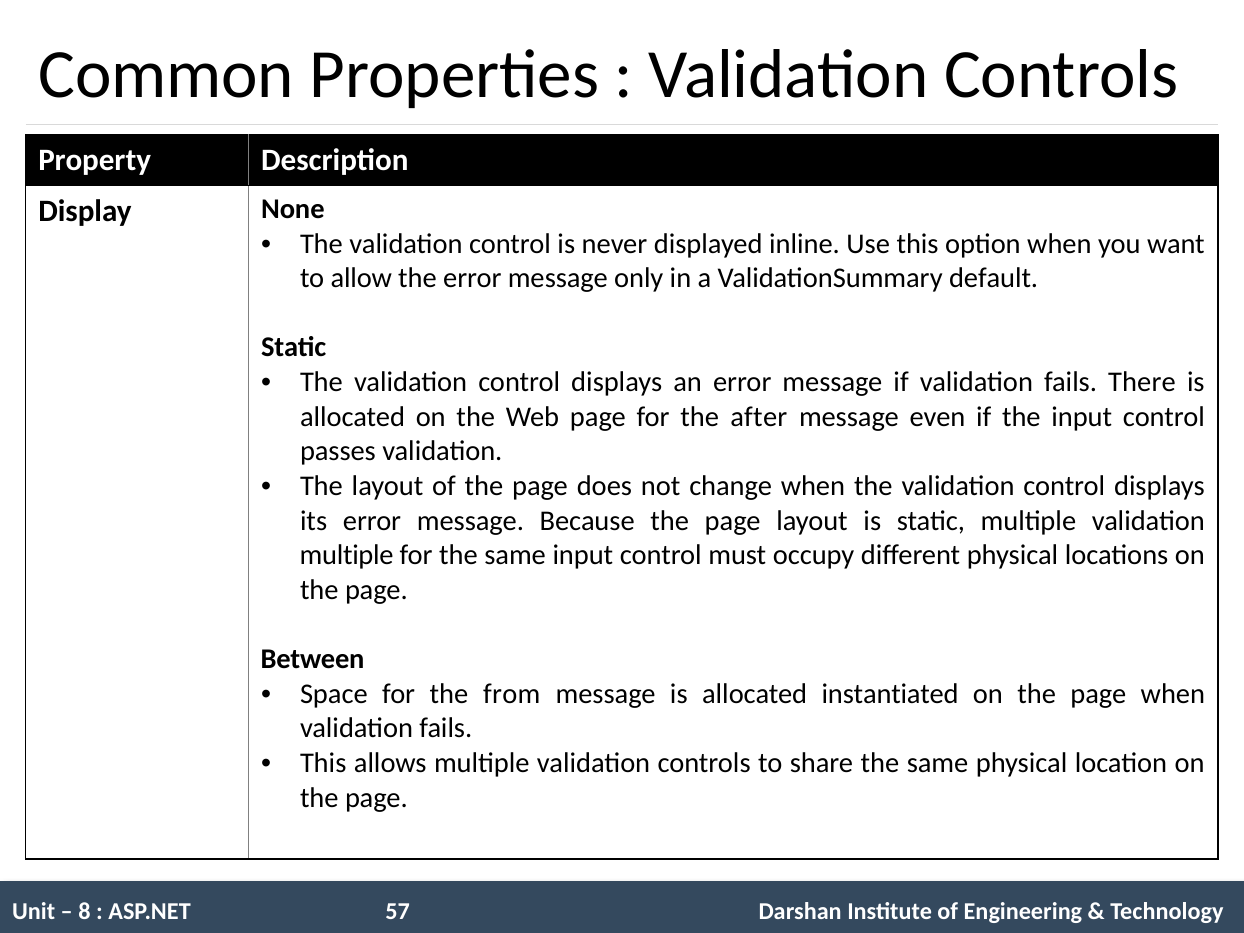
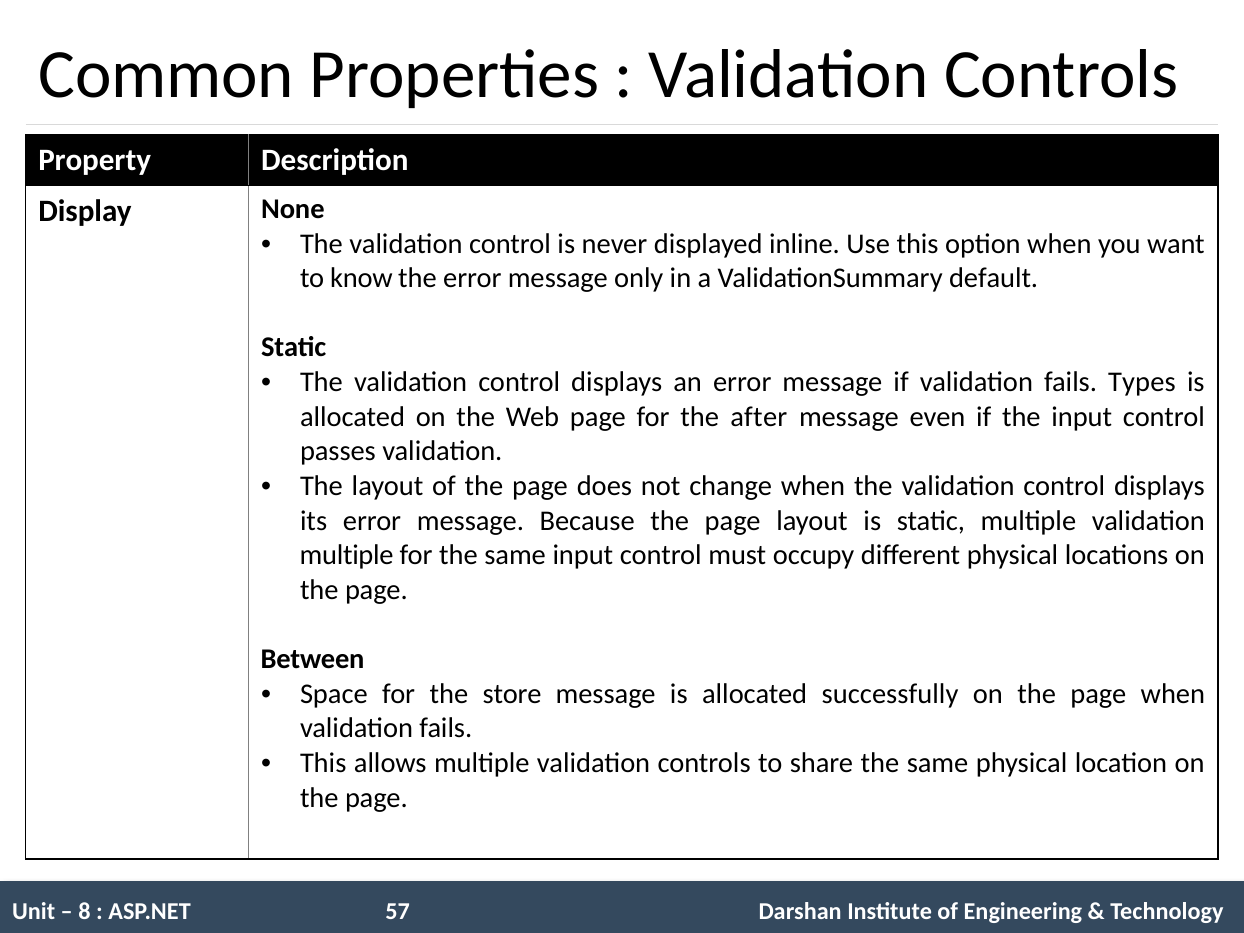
allow: allow -> know
There: There -> Types
from: from -> store
instantiated: instantiated -> successfully
